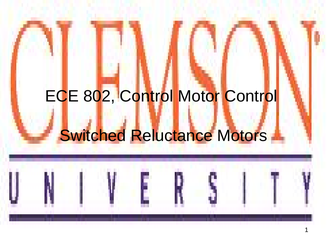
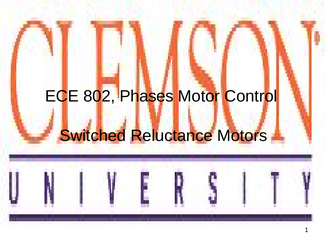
802 Control: Control -> Phases
